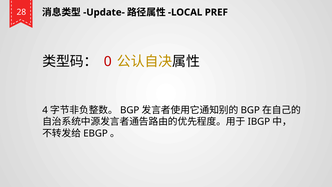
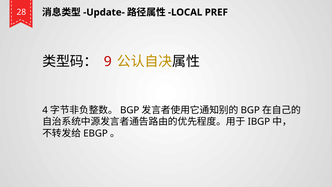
0: 0 -> 9
